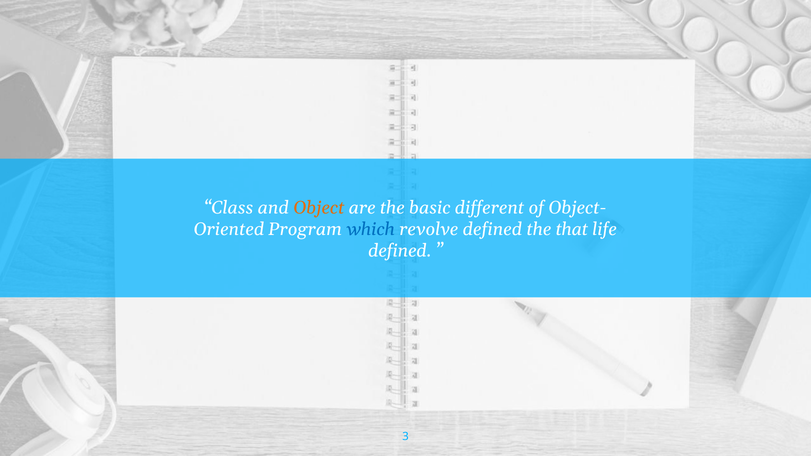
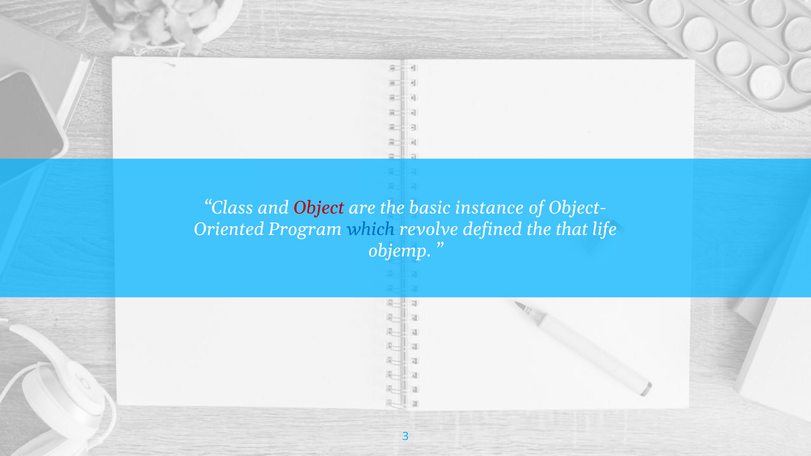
Object colour: orange -> red
different: different -> instance
defined at (400, 251): defined -> objemp
